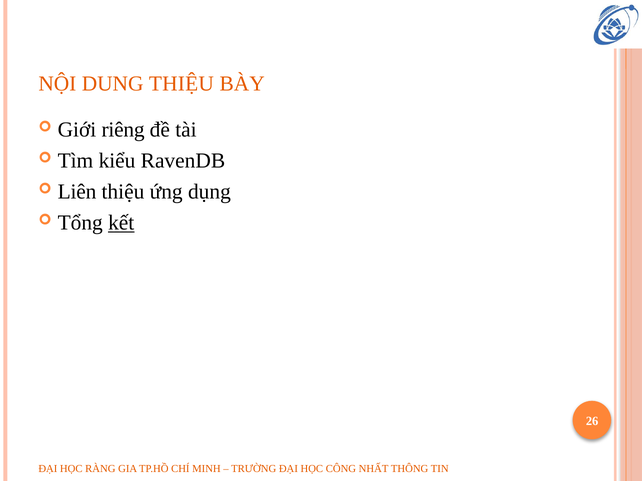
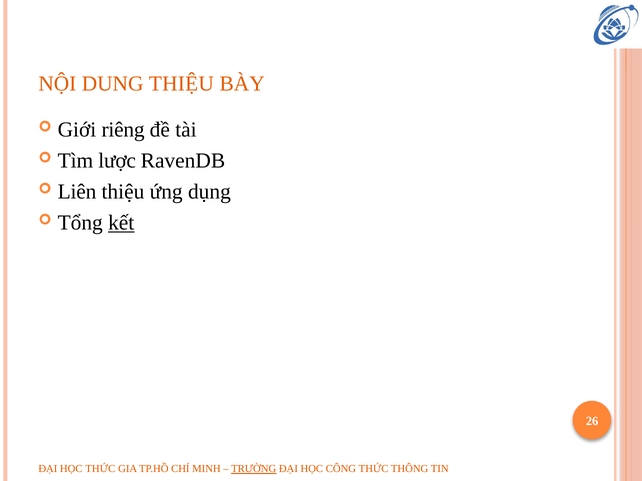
kiểu: kiểu -> lược
HỌC RÀNG: RÀNG -> THỨC
TRƯỜNG underline: none -> present
CÔNG NHẤT: NHẤT -> THỨC
